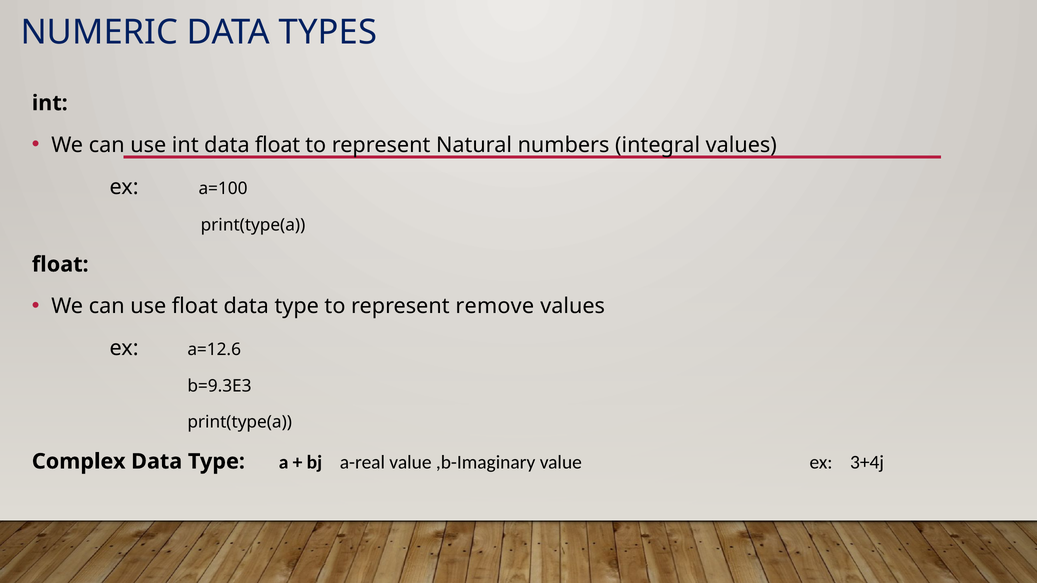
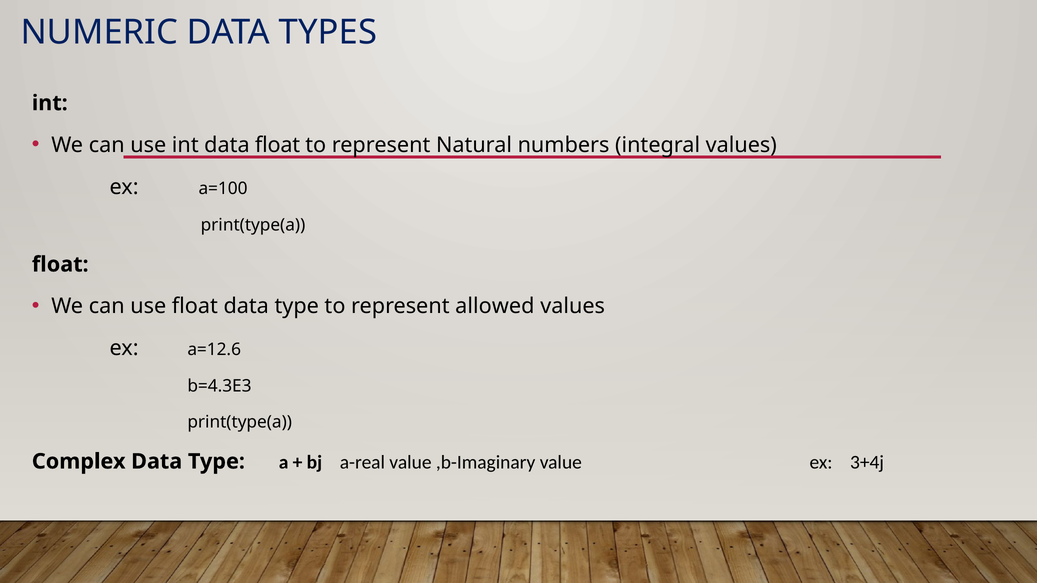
remove: remove -> allowed
b=9.3E3: b=9.3E3 -> b=4.3E3
